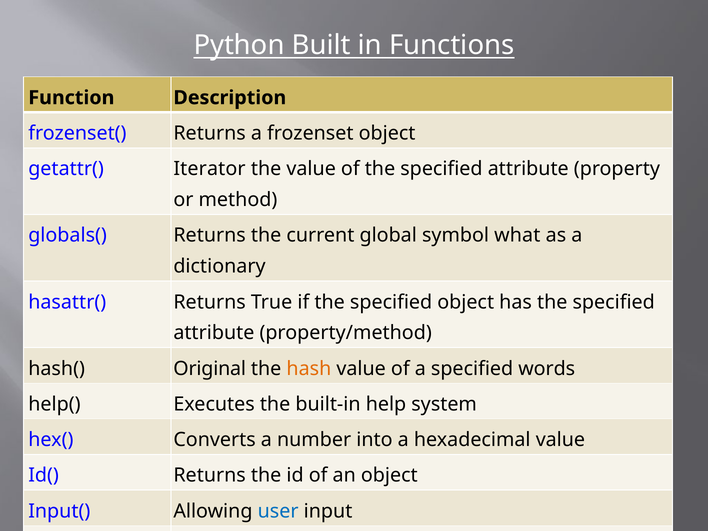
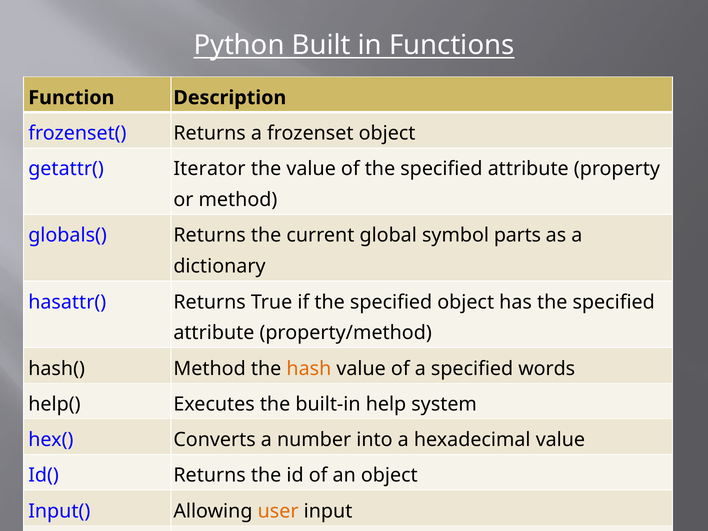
what: what -> parts
hash( Original: Original -> Method
user colour: blue -> orange
